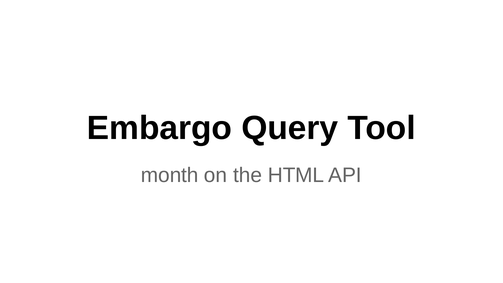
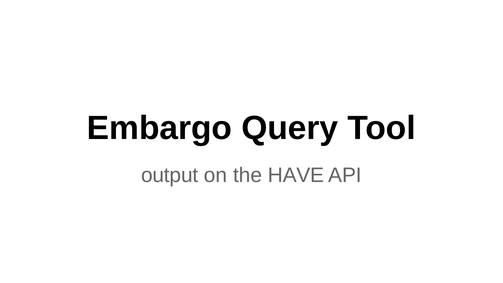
month: month -> output
HTML: HTML -> HAVE
